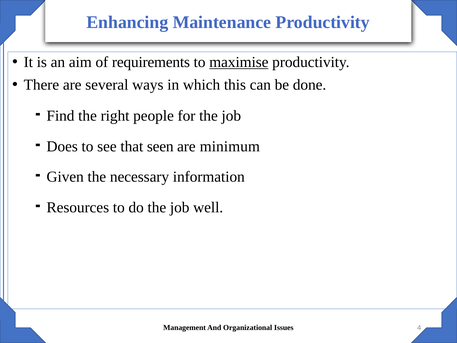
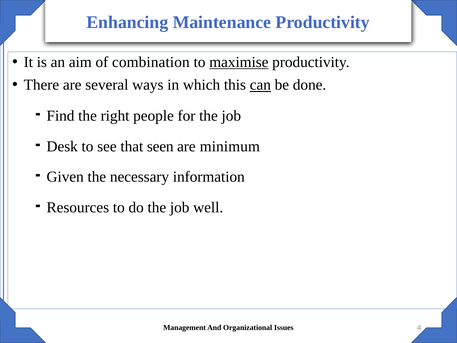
requirements: requirements -> combination
can underline: none -> present
Does: Does -> Desk
